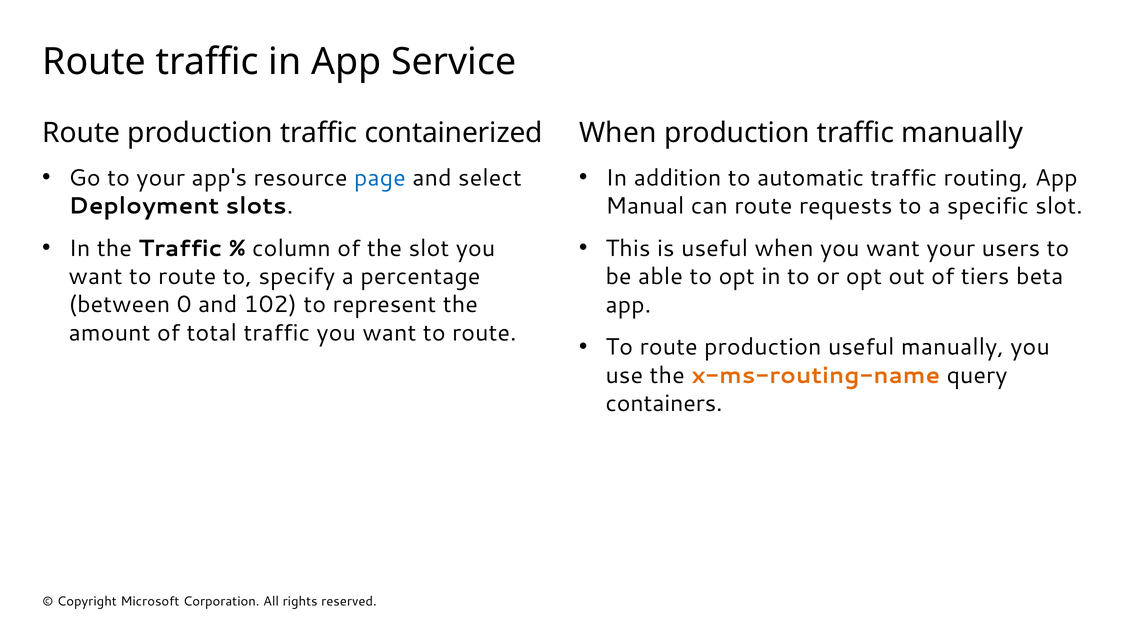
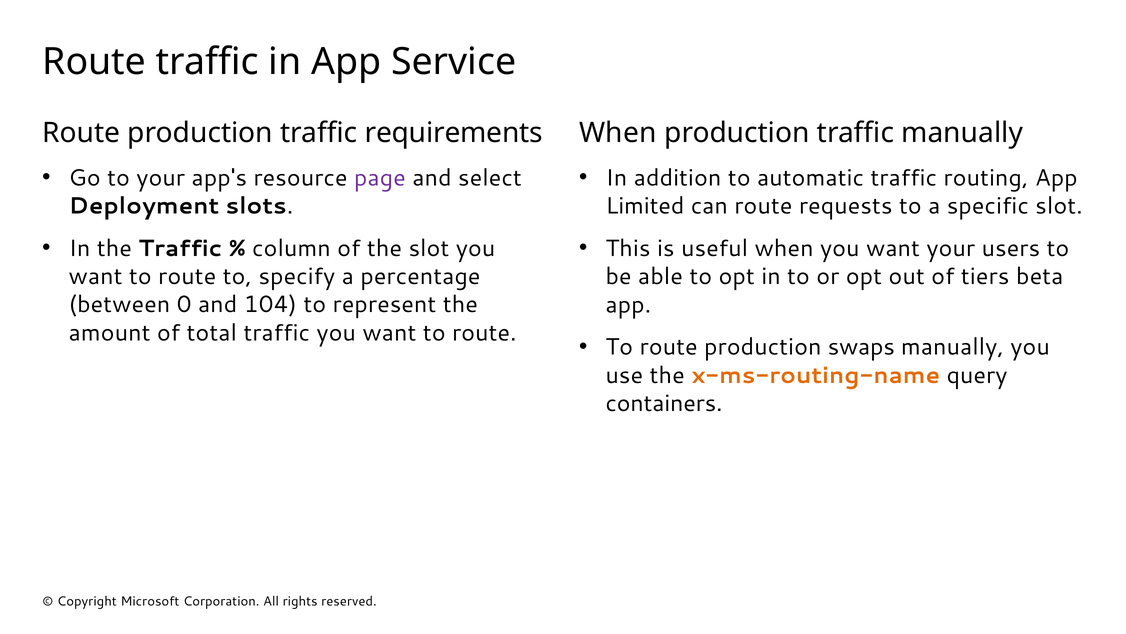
containerized: containerized -> requirements
page colour: blue -> purple
Manual: Manual -> Limited
102: 102 -> 104
production useful: useful -> swaps
